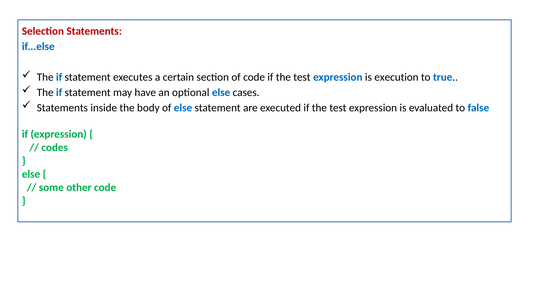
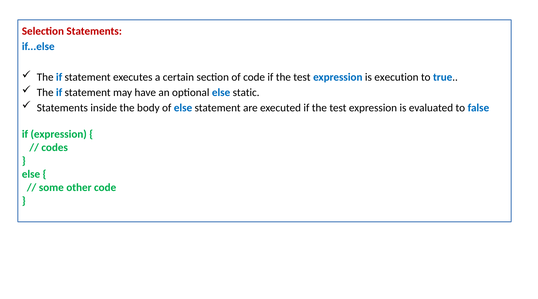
cases: cases -> static
